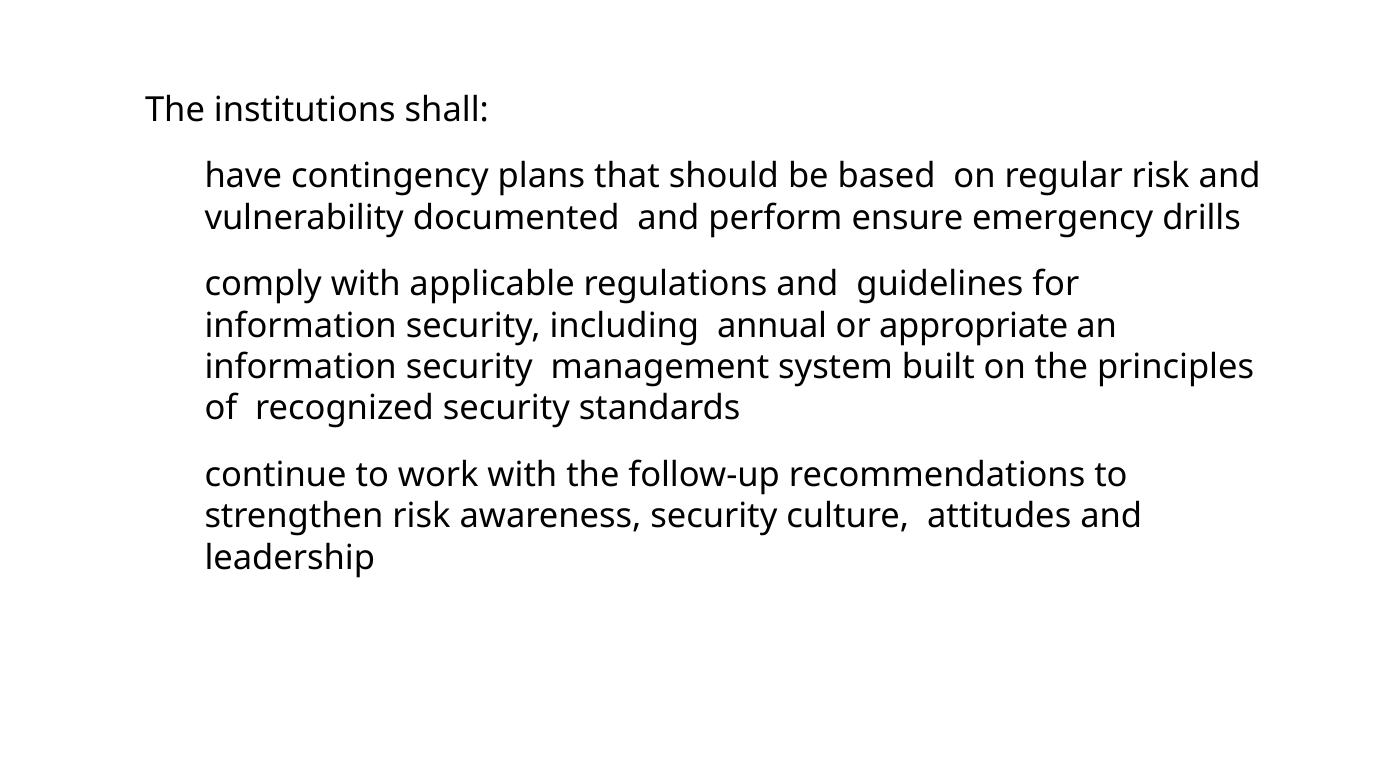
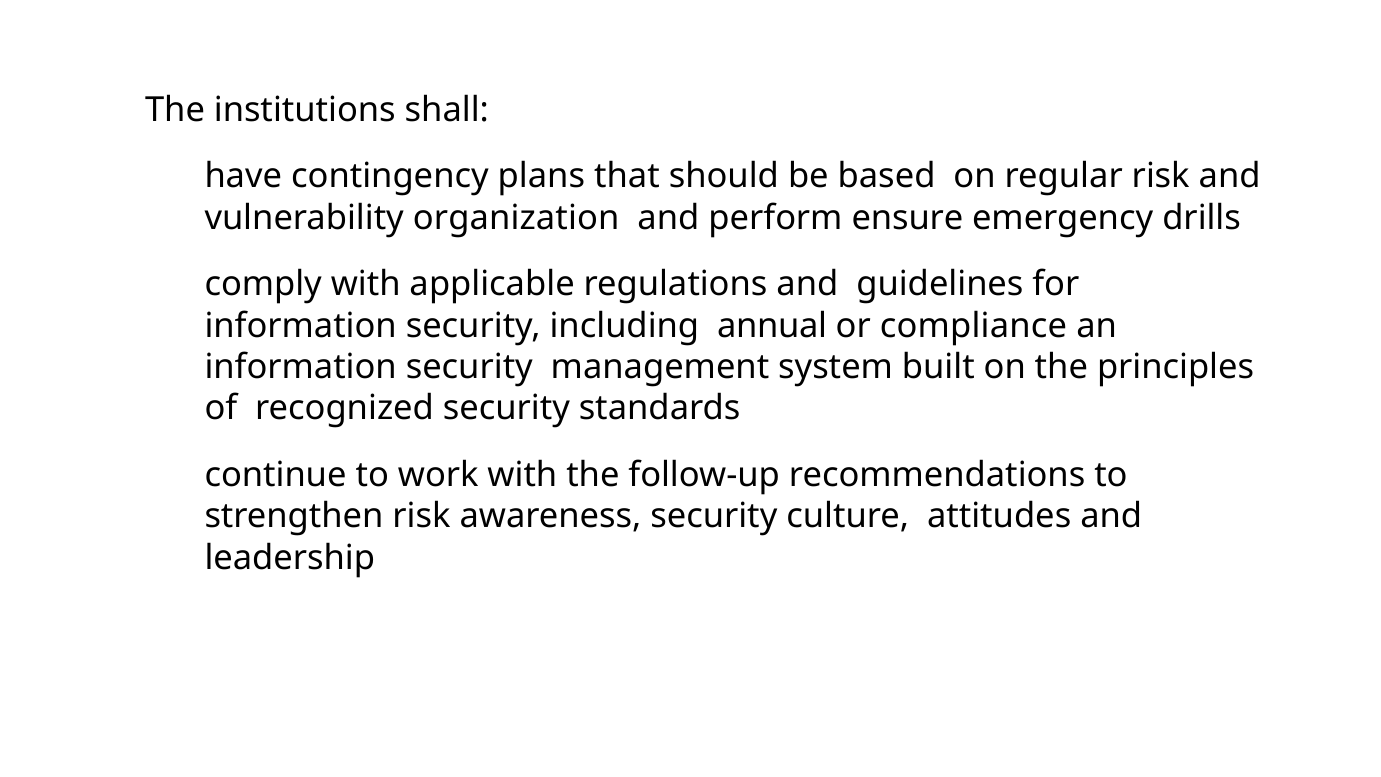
documented: documented -> organization
appropriate: appropriate -> compliance
